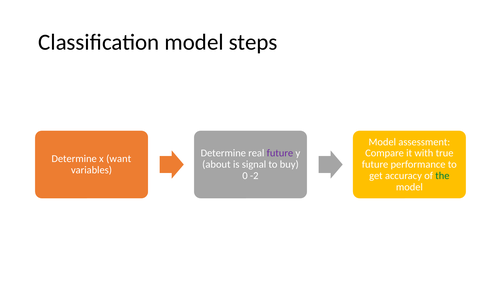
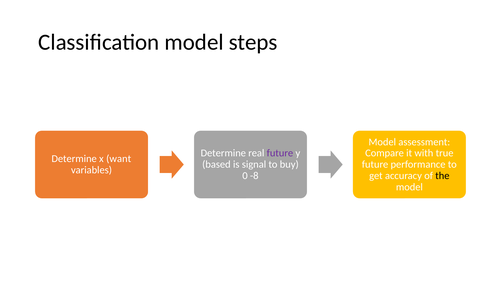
about: about -> based
-2: -2 -> -8
the colour: green -> black
